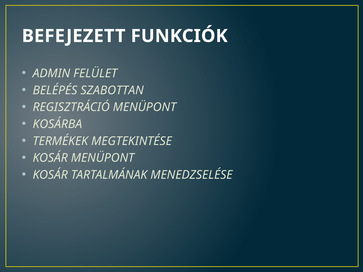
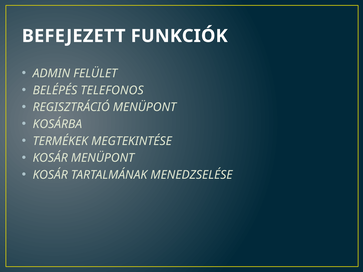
SZABOTTAN: SZABOTTAN -> TELEFONOS
